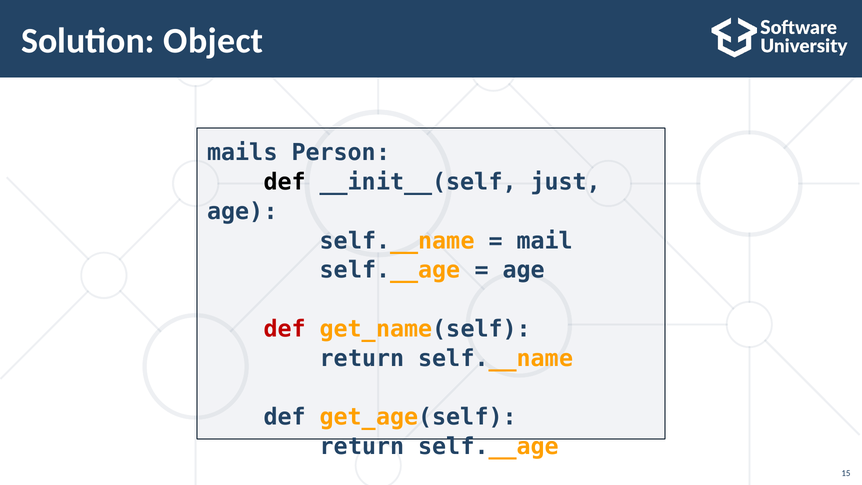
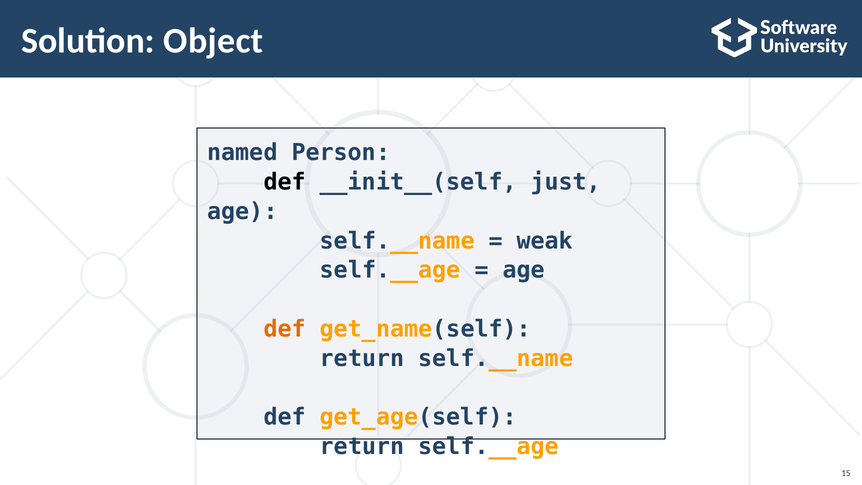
mails: mails -> named
mail: mail -> weak
def at (285, 329) colour: red -> orange
